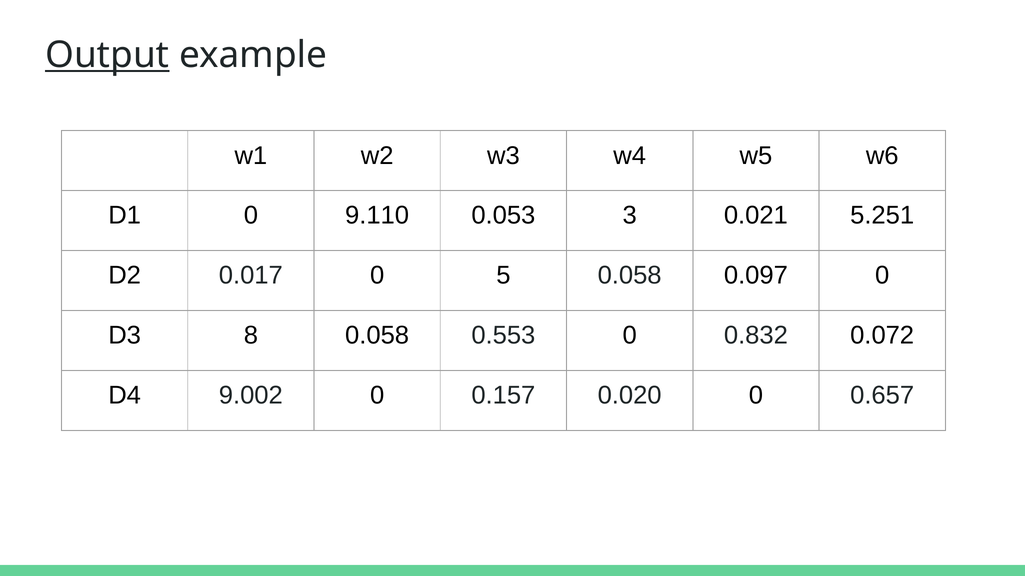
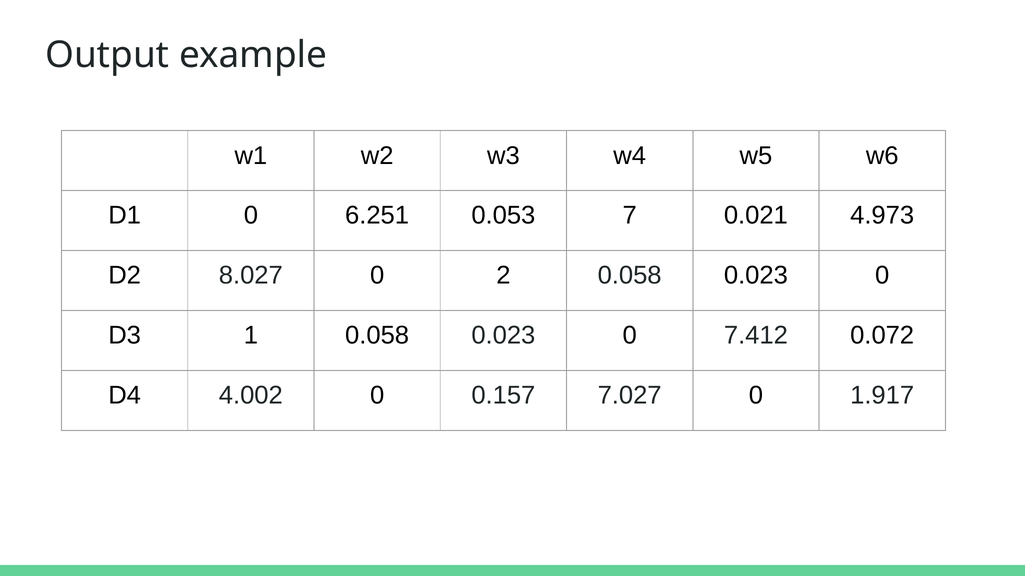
Output underline: present -> none
9.110: 9.110 -> 6.251
3: 3 -> 7
5.251: 5.251 -> 4.973
0.017: 0.017 -> 8.027
5: 5 -> 2
0.097 at (756, 276): 0.097 -> 0.023
8: 8 -> 1
0.553 at (503, 336): 0.553 -> 0.023
0.832: 0.832 -> 7.412
9.002: 9.002 -> 4.002
0.020: 0.020 -> 7.027
0.657: 0.657 -> 1.917
